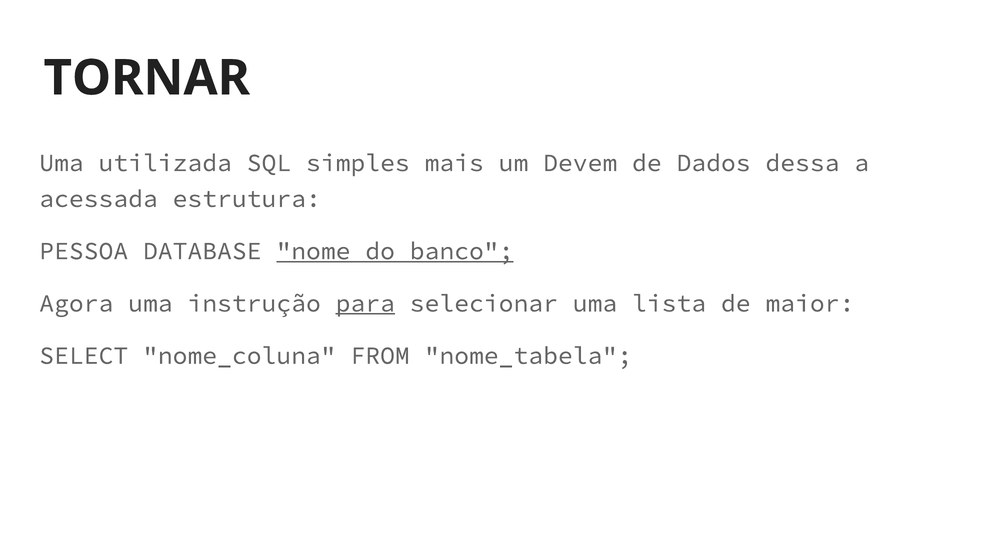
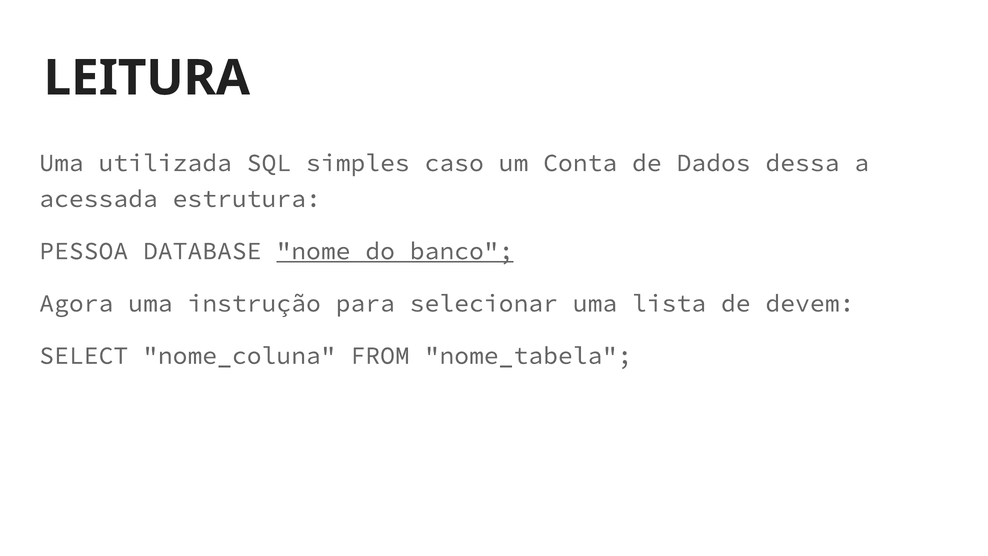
TORNAR: TORNAR -> LEITURA
mais: mais -> caso
Devem: Devem -> Conta
para underline: present -> none
maior: maior -> devem
